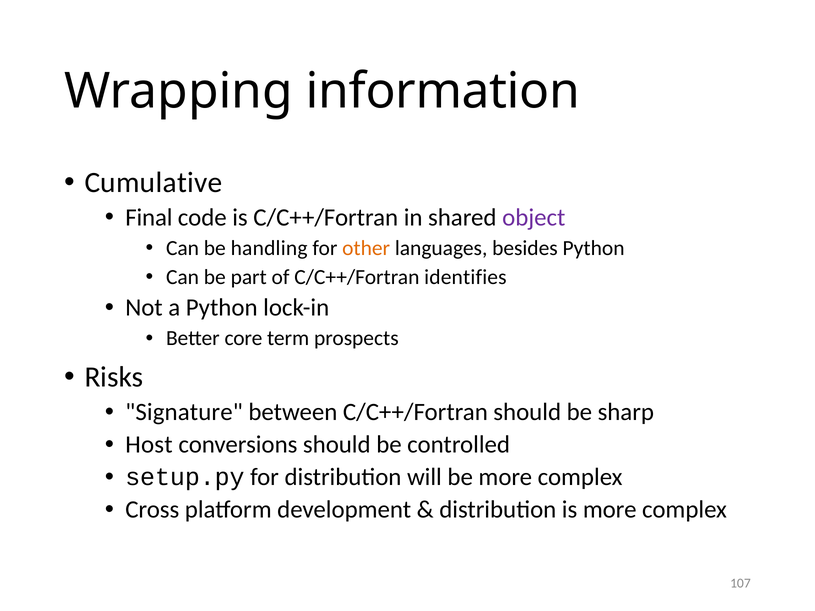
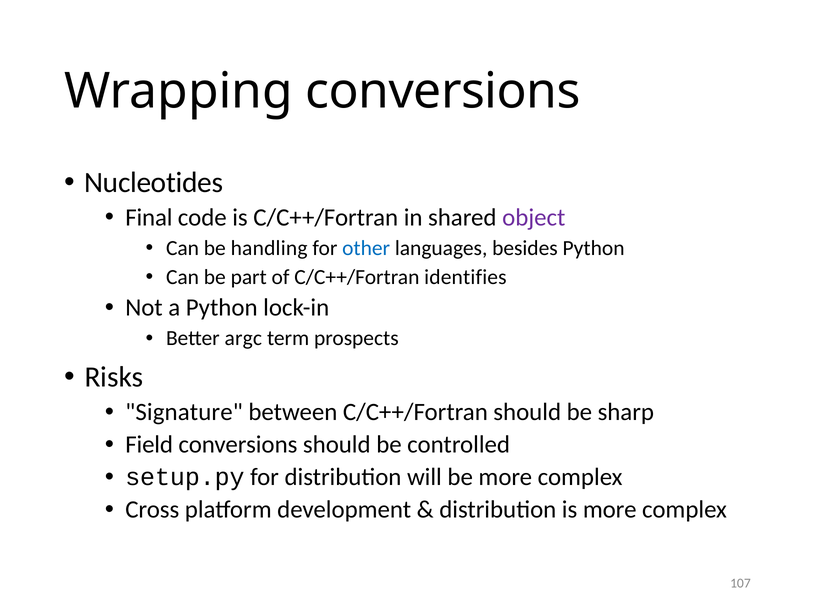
Wrapping information: information -> conversions
Cumulative: Cumulative -> Nucleotides
other colour: orange -> blue
core: core -> argc
Host: Host -> Field
